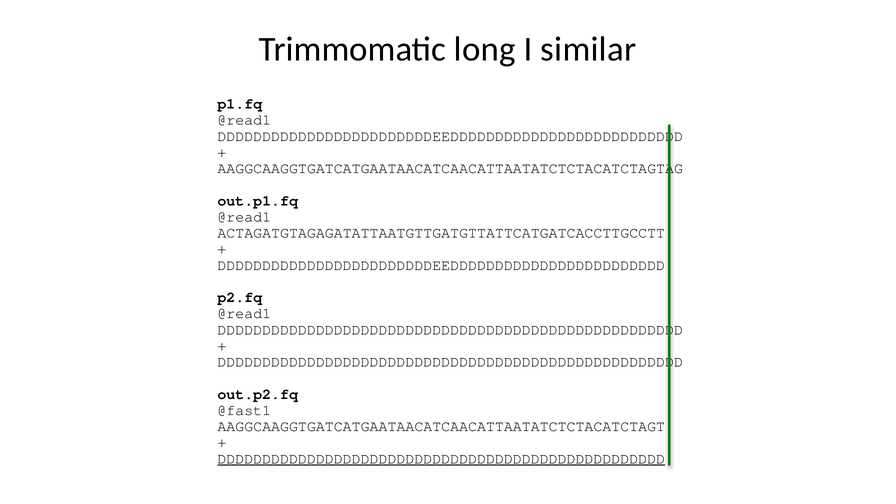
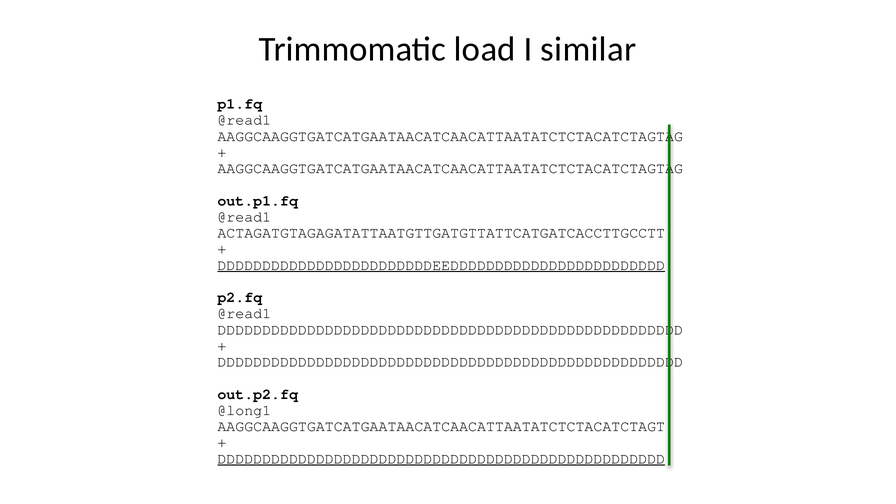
long: long -> load
DDDDDDDDDDDDDDDDDDDDDDDDEEDDDDDDDDDDDDDDDDDDDDDDDDDD at (450, 136): DDDDDDDDDDDDDDDDDDDDDDDDEEDDDDDDDDDDDDDDDDDDDDDDDDDD -> AAGGCAAGGTGATCATGAATAACATCAACATTAATATCTCTACATCTAGTAG
DDDDDDDDDDDDDDDDDDDDDDDDEEDDDDDDDDDDDDDDDDDDDDDDDD underline: none -> present
@fast1: @fast1 -> @long1
